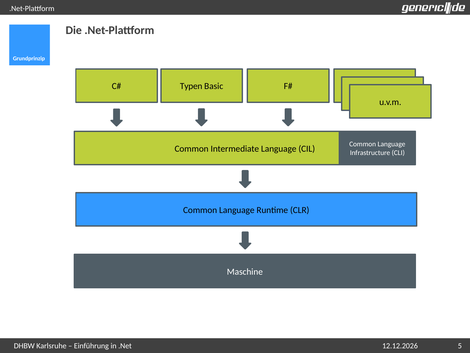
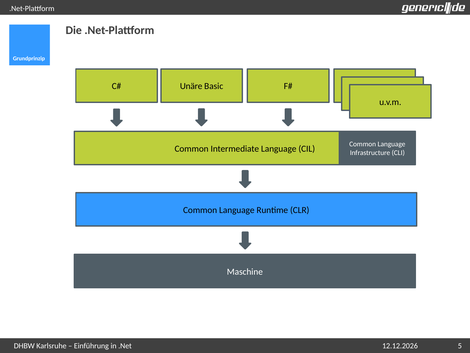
Typen: Typen -> Unäre
